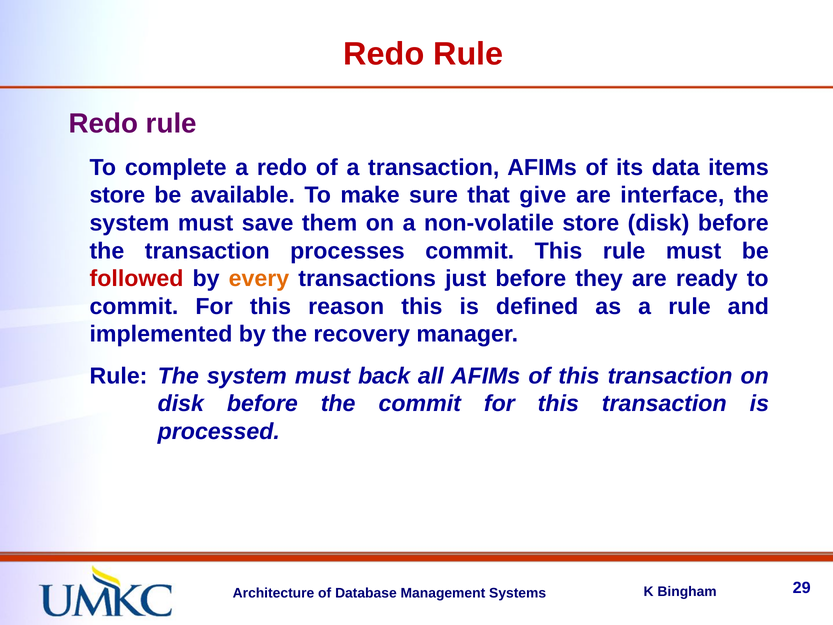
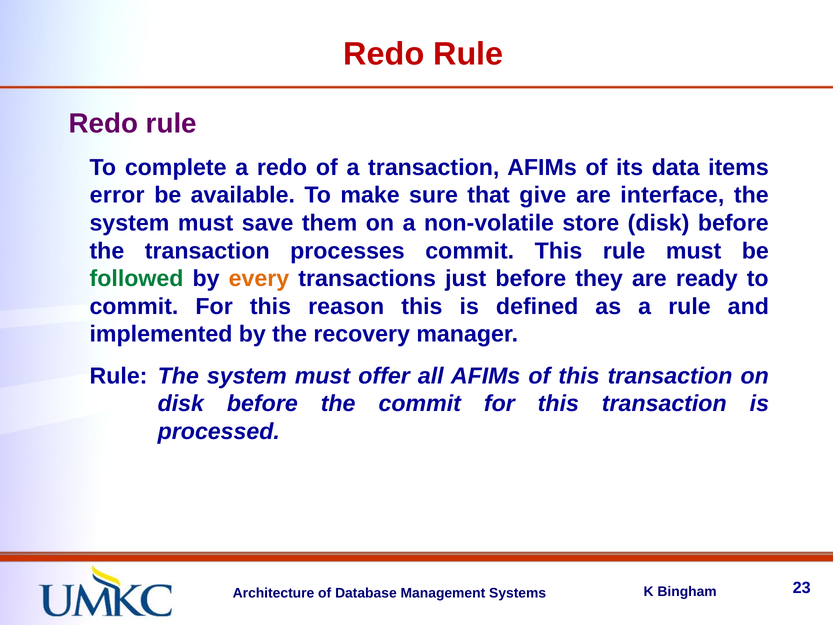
store at (117, 195): store -> error
followed colour: red -> green
back: back -> offer
29: 29 -> 23
